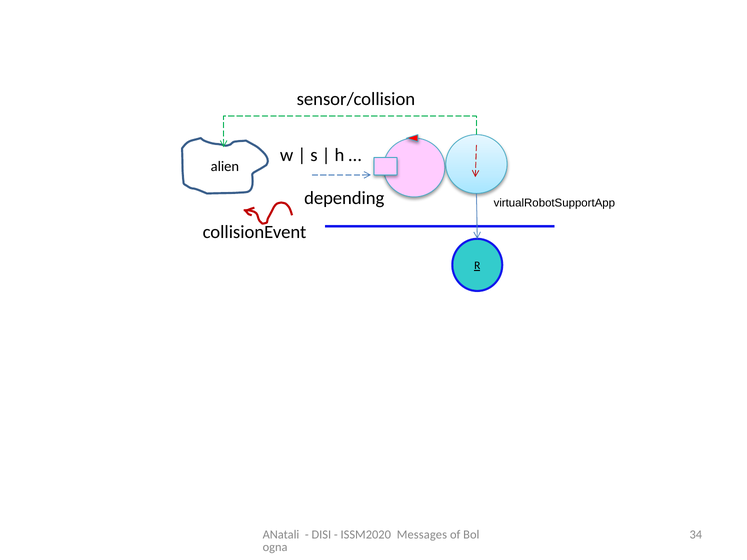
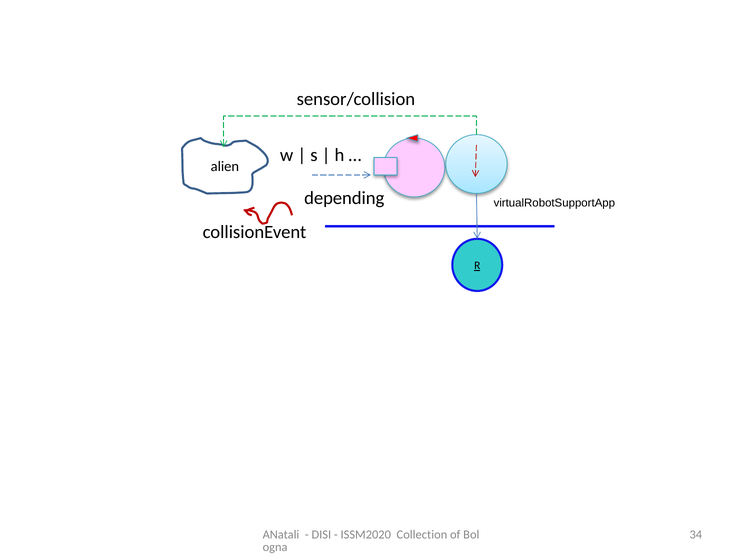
Messages: Messages -> Collection
